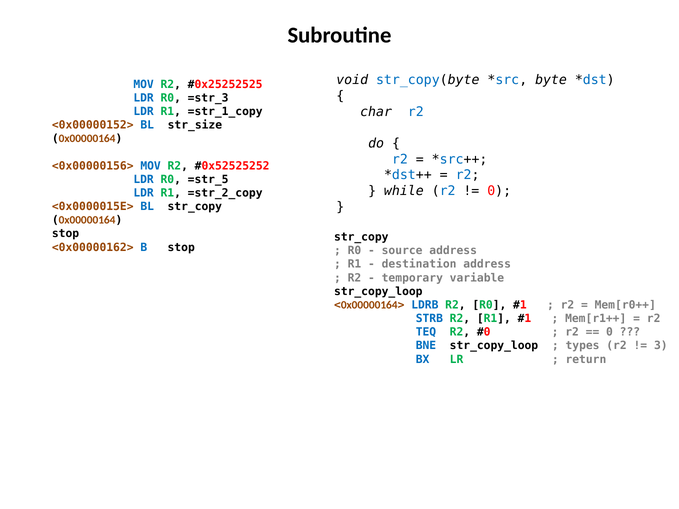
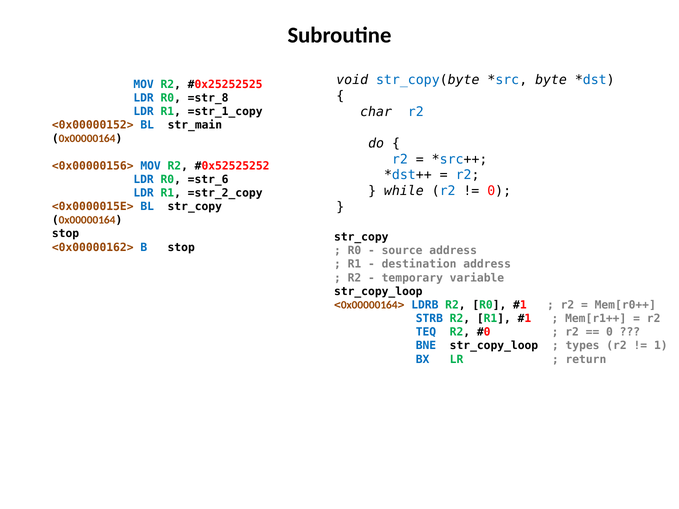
=str_3: =str_3 -> =str_8
str_size: str_size -> str_main
=str_5: =str_5 -> =str_6
3: 3 -> 1
